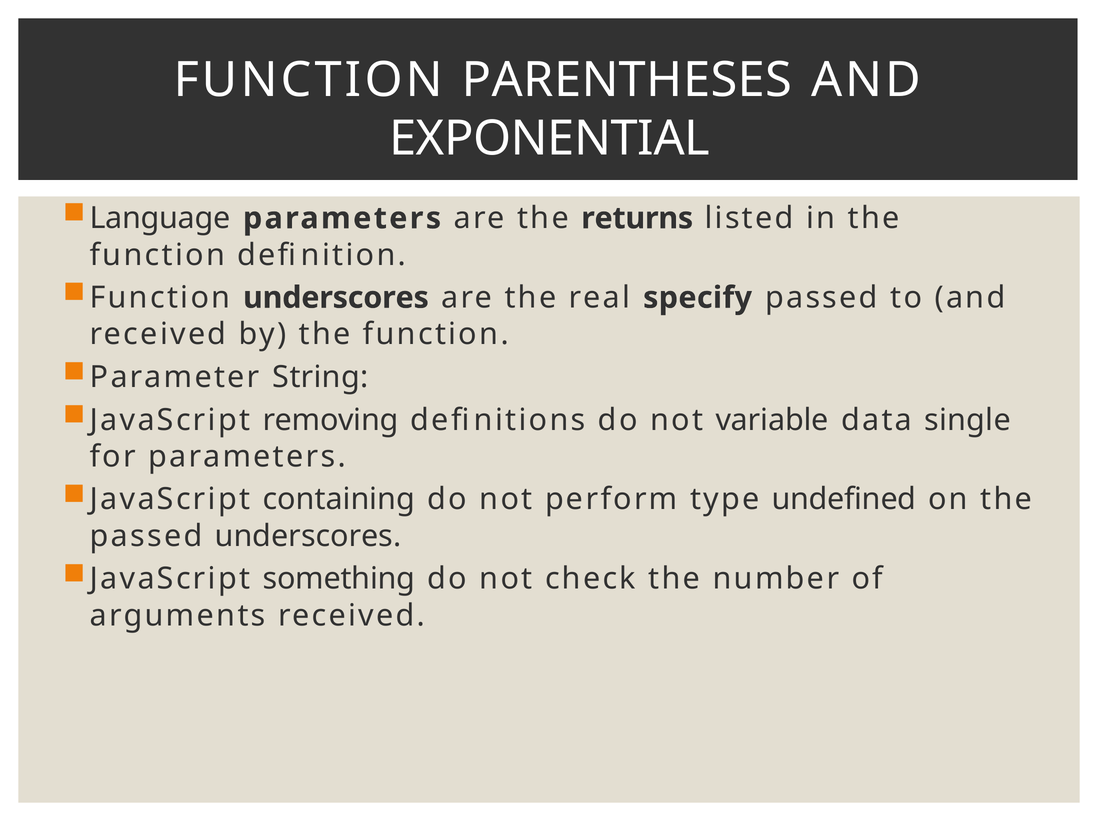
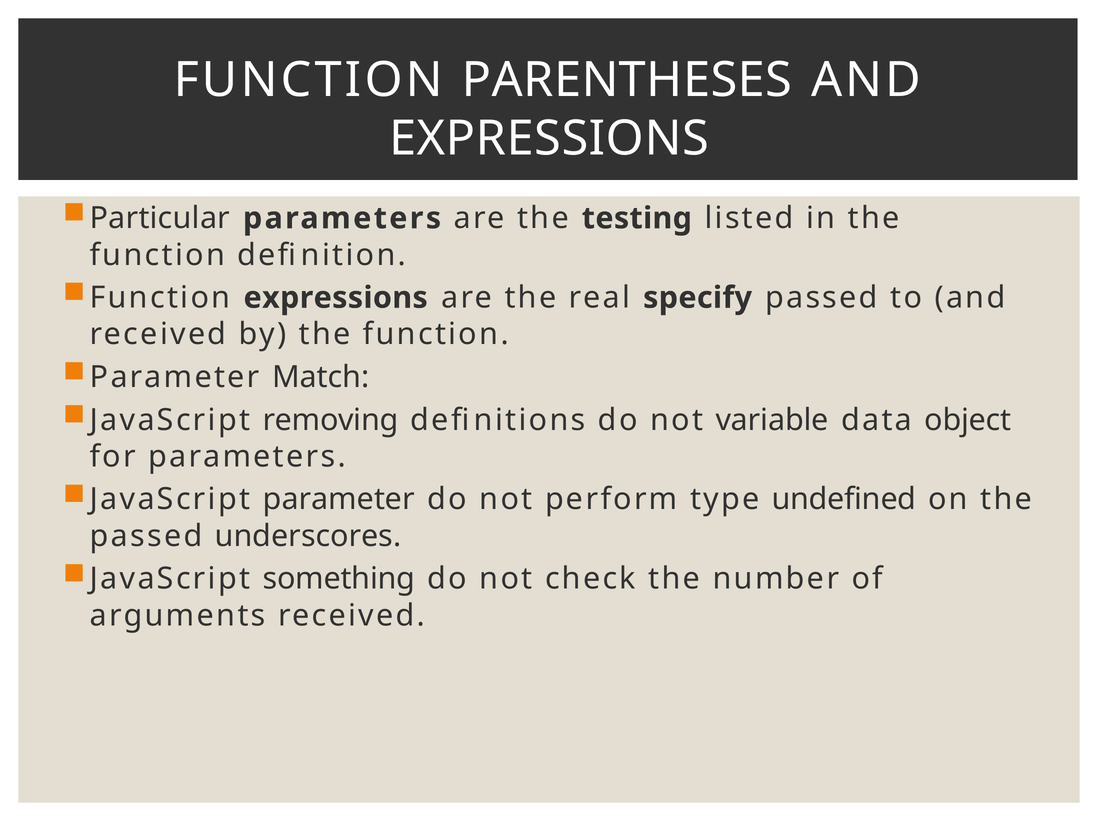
EXPONENTIAL at (550, 139): EXPONENTIAL -> EXPRESSIONS
Language: Language -> Particular
returns: returns -> testing
Function underscores: underscores -> expressions
String: String -> Match
single: single -> object
JavaScript containing: containing -> parameter
